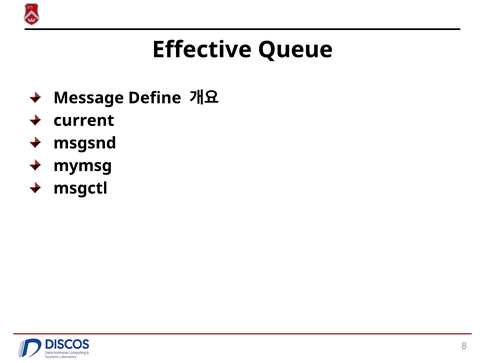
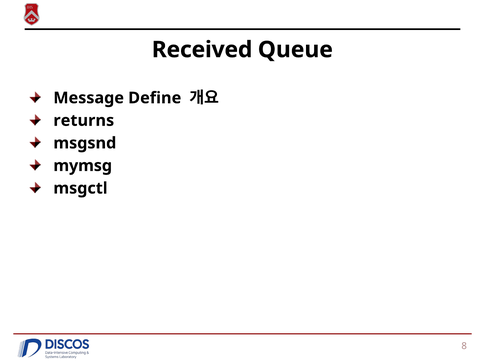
Effective: Effective -> Received
current: current -> returns
